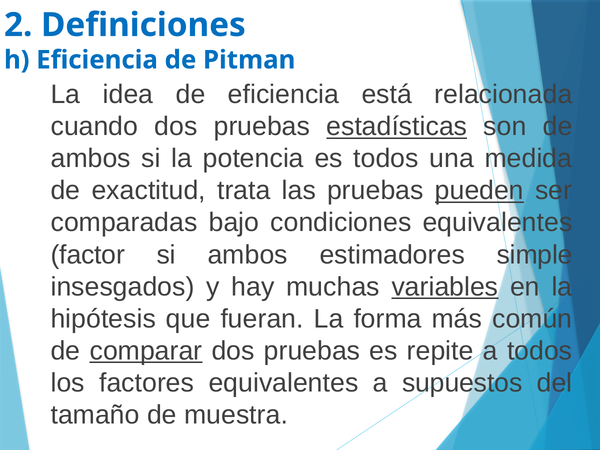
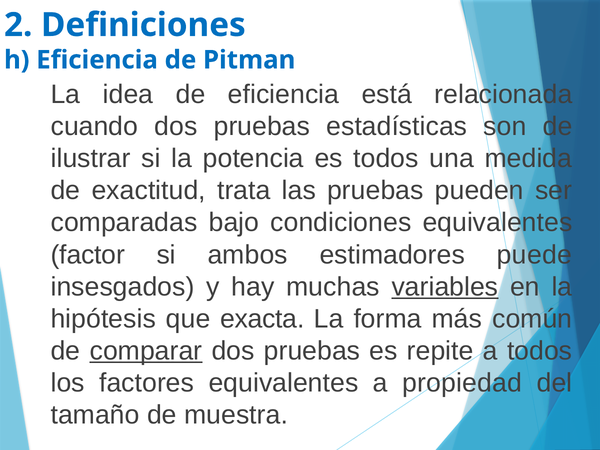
estadísticas underline: present -> none
ambos at (91, 159): ambos -> ilustrar
pueden underline: present -> none
simple: simple -> puede
fueran: fueran -> exacta
supuestos: supuestos -> propiedad
